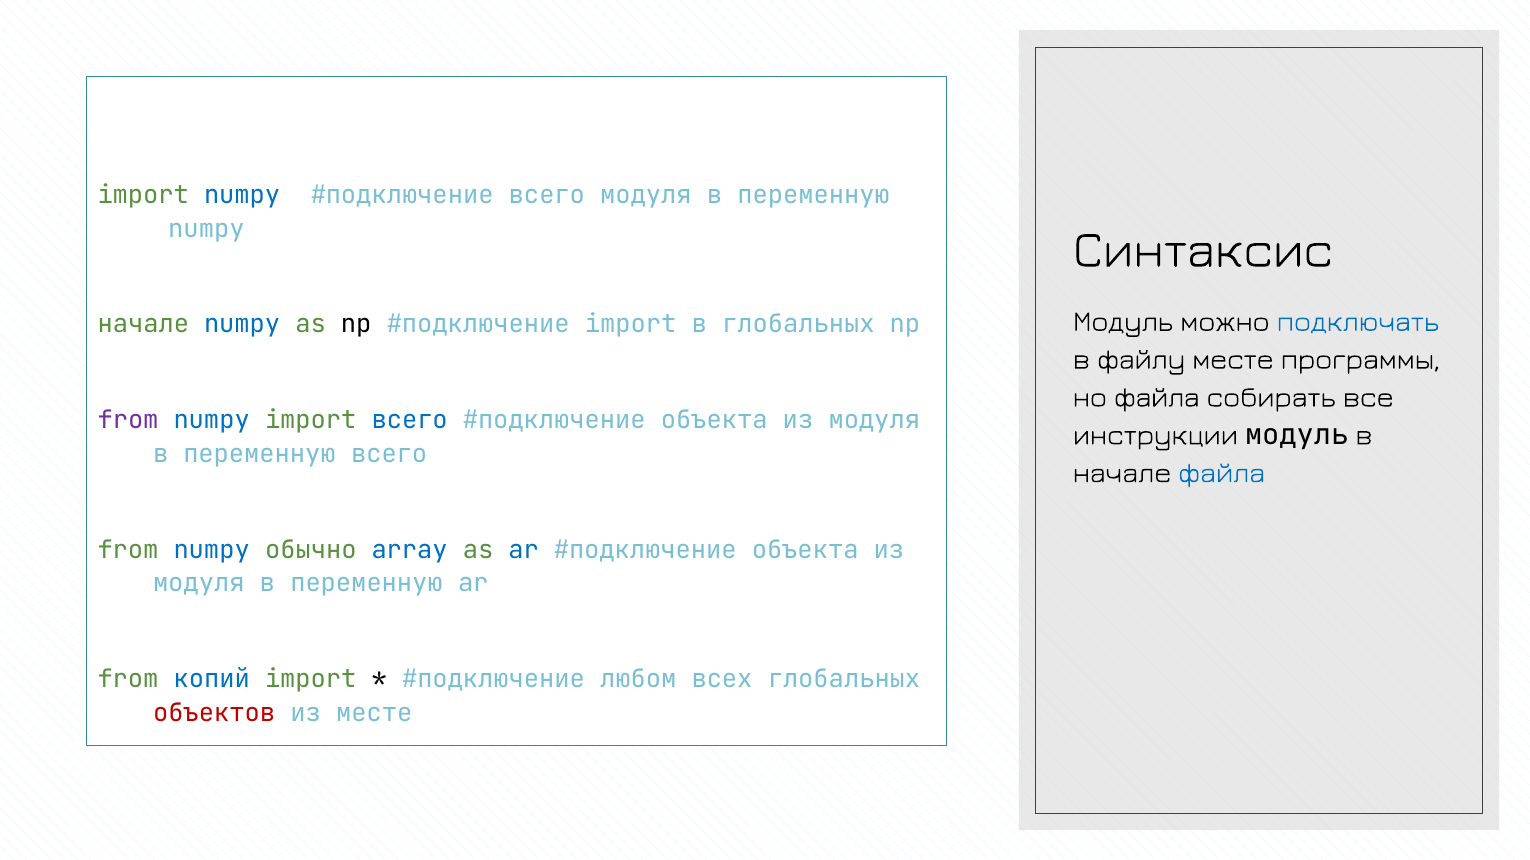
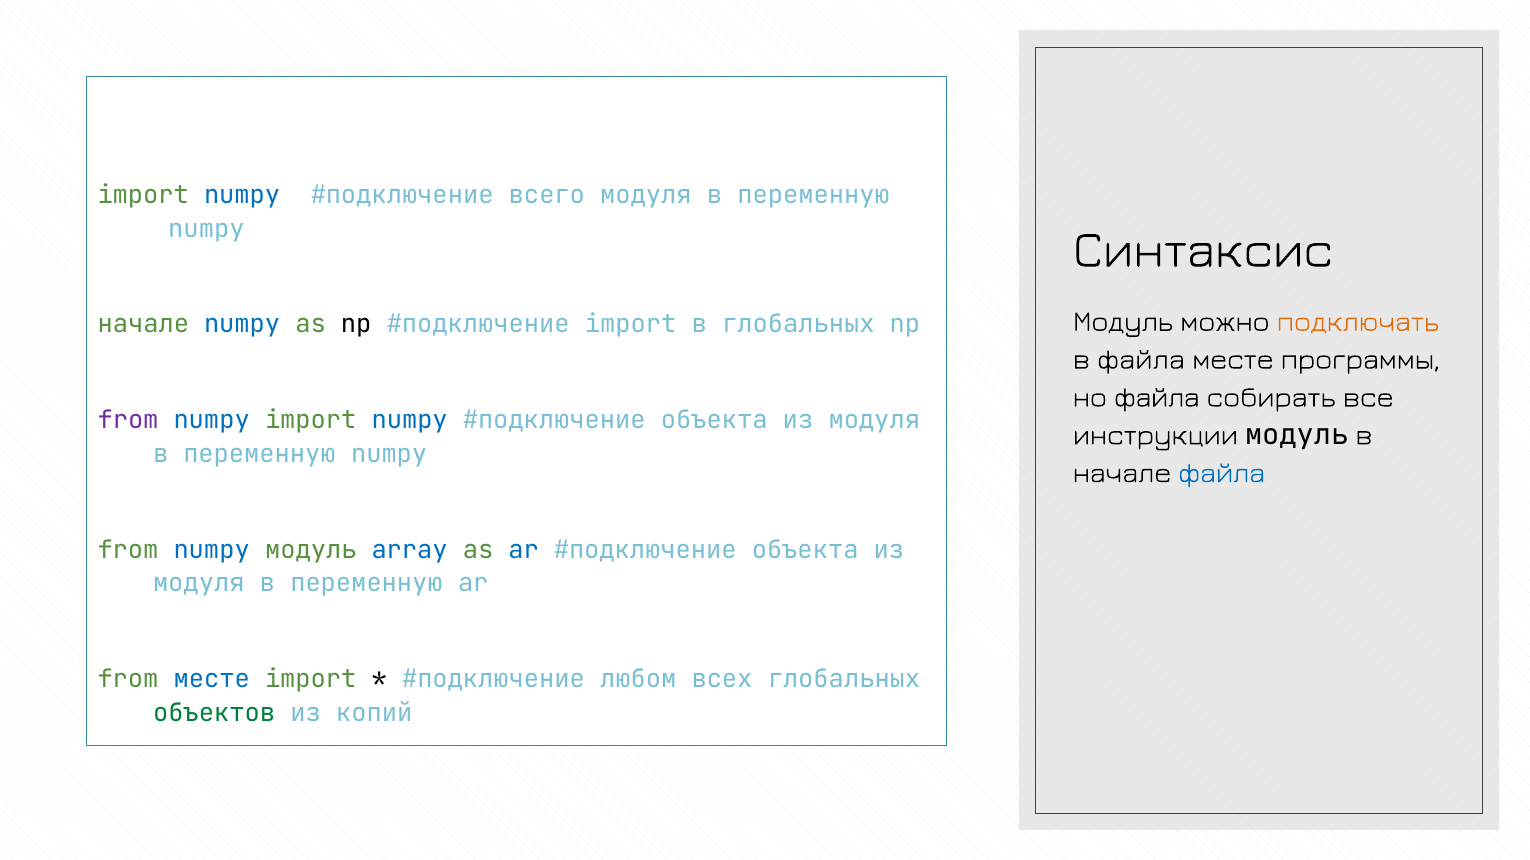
подключать colour: blue -> orange
в файлу: файлу -> файла
numpy import всего: всего -> numpy
всего at (389, 454): всего -> numpy
numpy обычно: обычно -> модуль
from копий: копий -> месте
объектов colour: red -> green
из месте: месте -> копий
